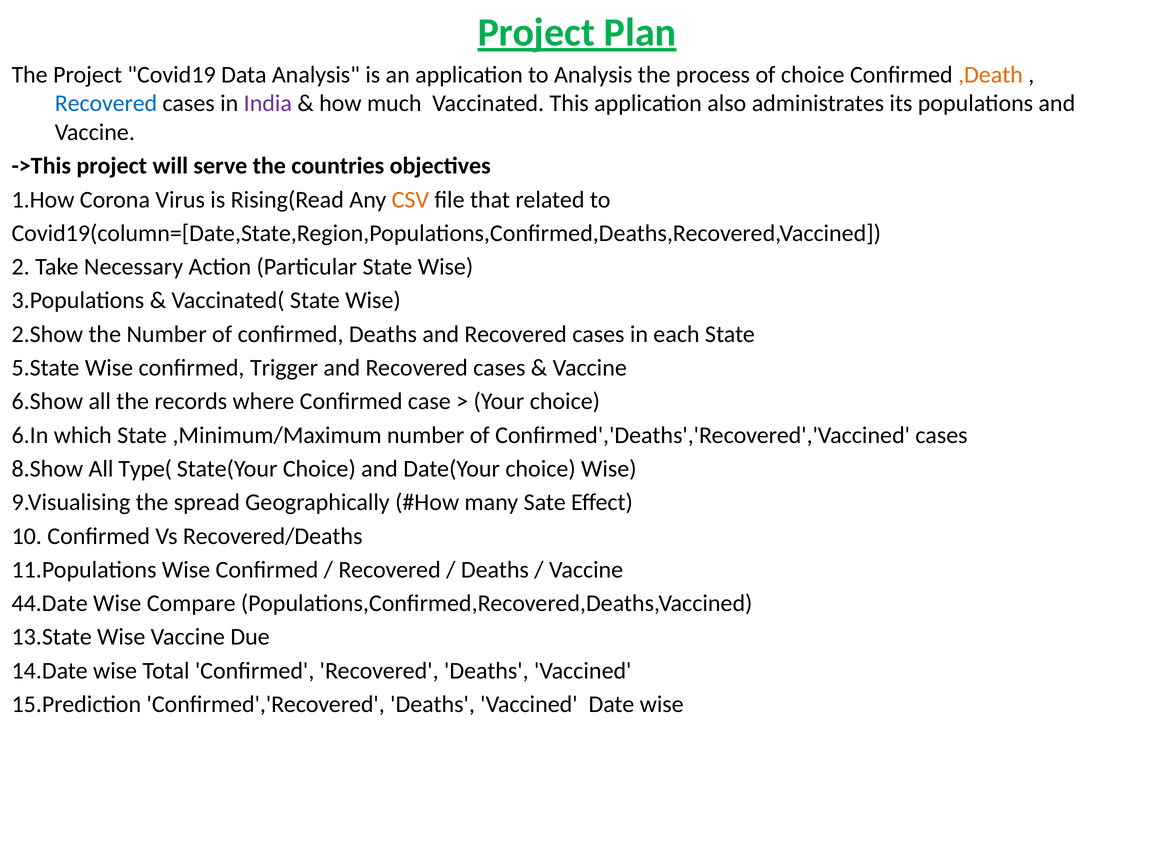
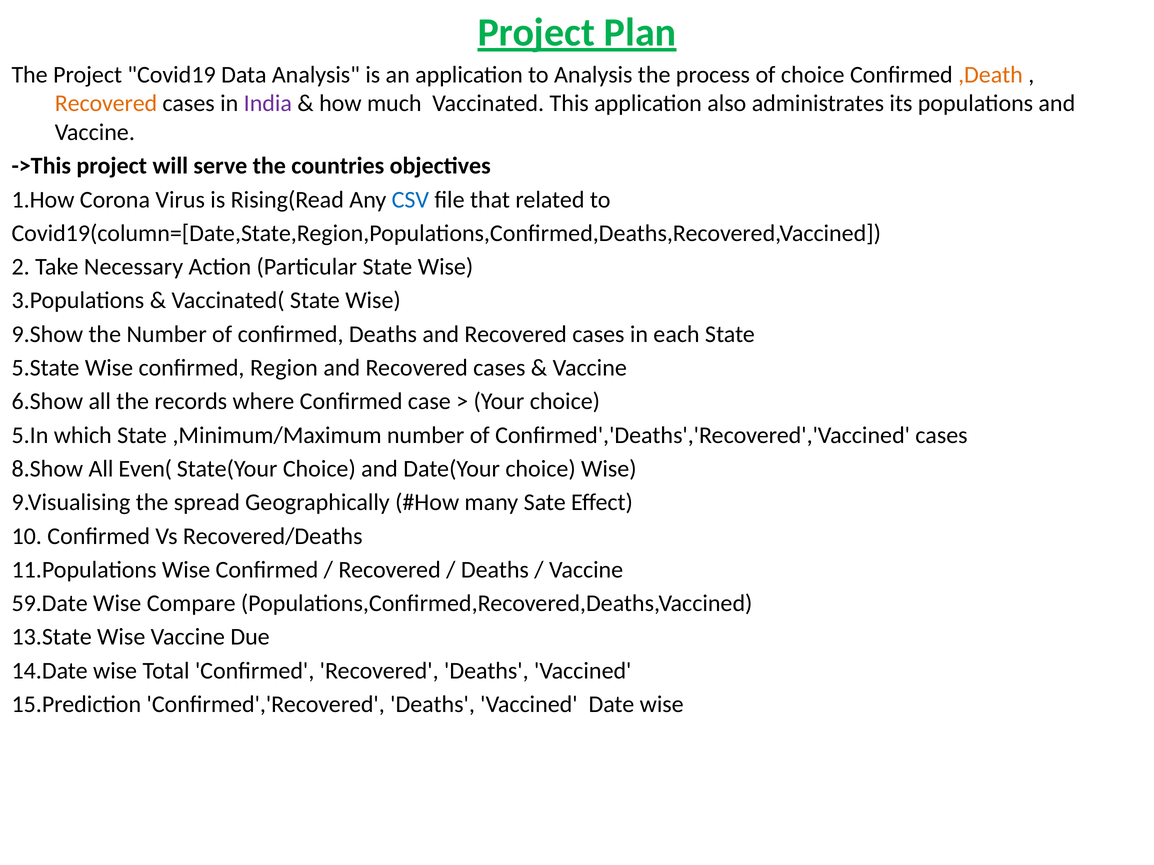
Recovered at (106, 104) colour: blue -> orange
CSV colour: orange -> blue
2.Show: 2.Show -> 9.Show
Trigger: Trigger -> Region
6.In: 6.In -> 5.In
Type(: Type( -> Even(
44.Date: 44.Date -> 59.Date
